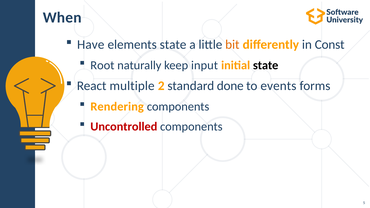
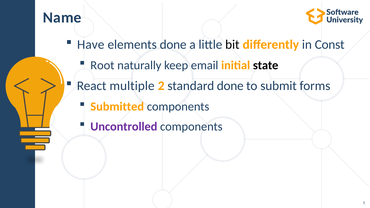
When: When -> Name
elements state: state -> done
bit colour: orange -> black
input: input -> email
events: events -> submit
Rendering: Rendering -> Submitted
Uncontrolled colour: red -> purple
